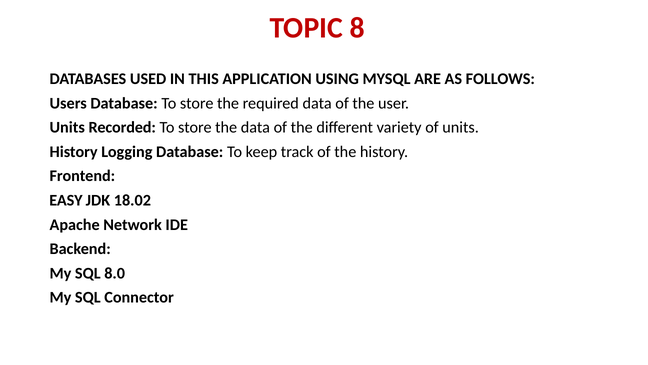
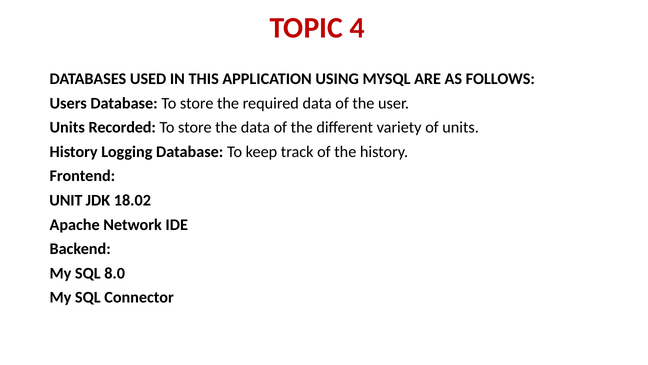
8: 8 -> 4
EASY: EASY -> UNIT
